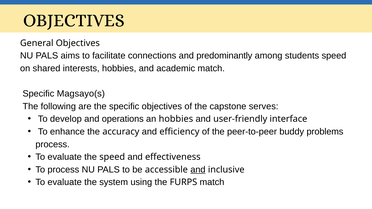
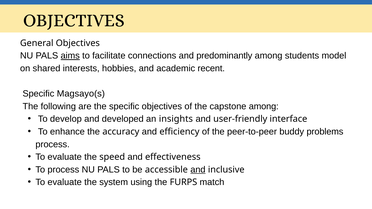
aims underline: none -> present
students speed: speed -> model
academic match: match -> recent
capstone serves: serves -> among
operations: operations -> developed
an hobbies: hobbies -> insights
